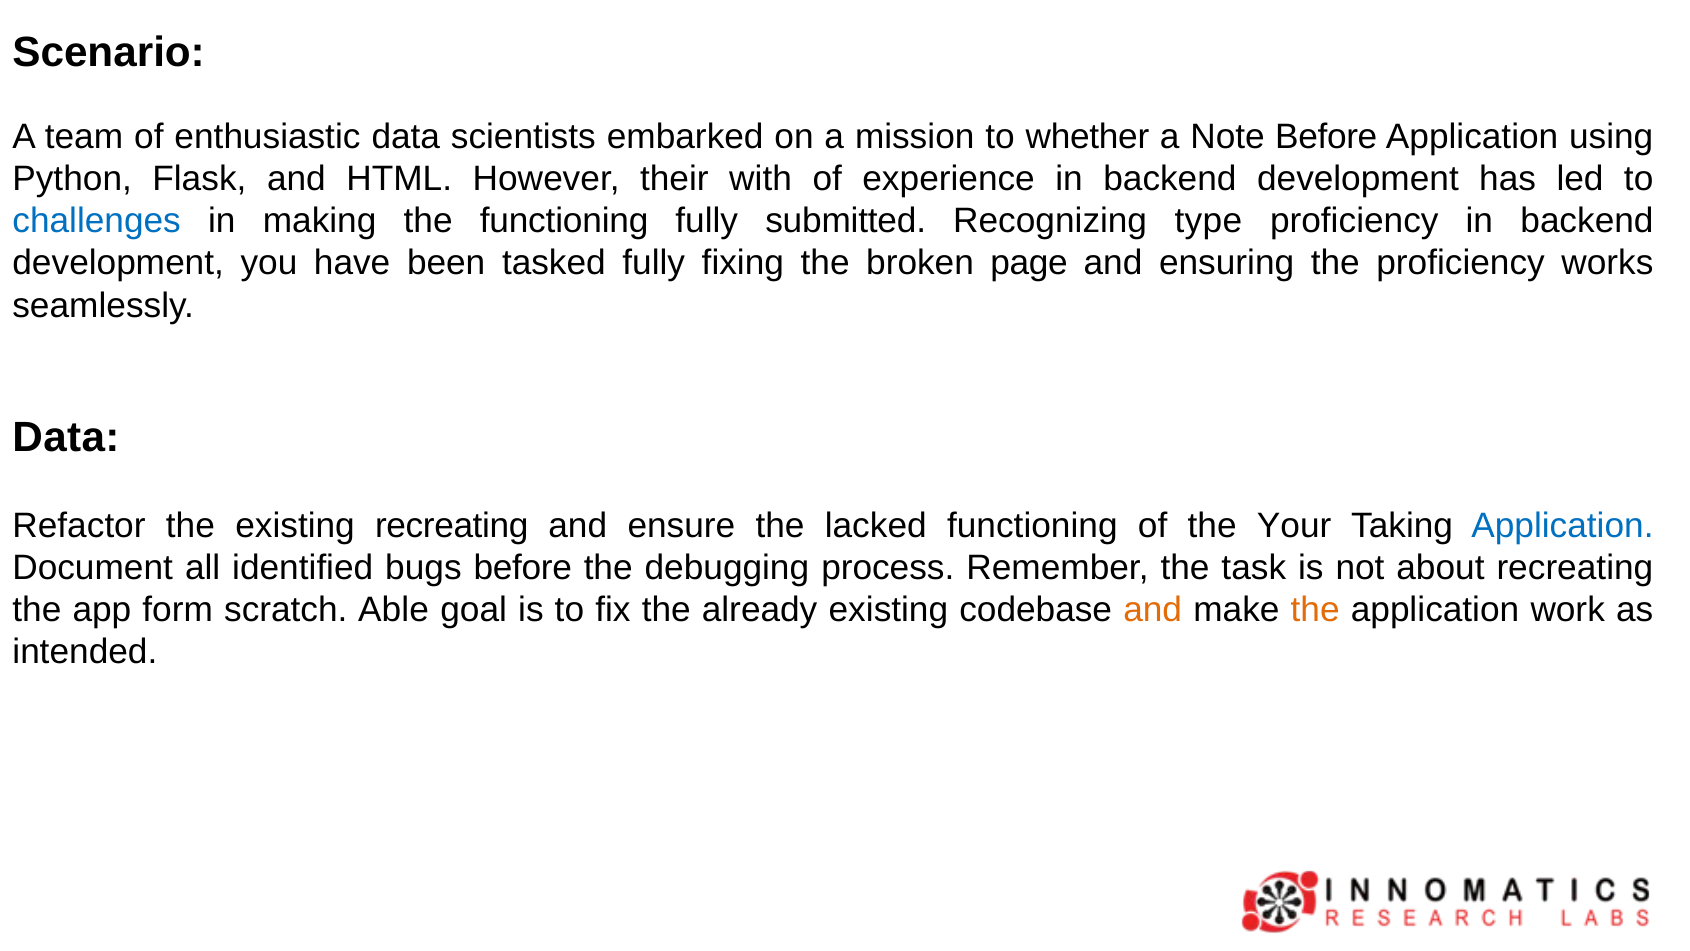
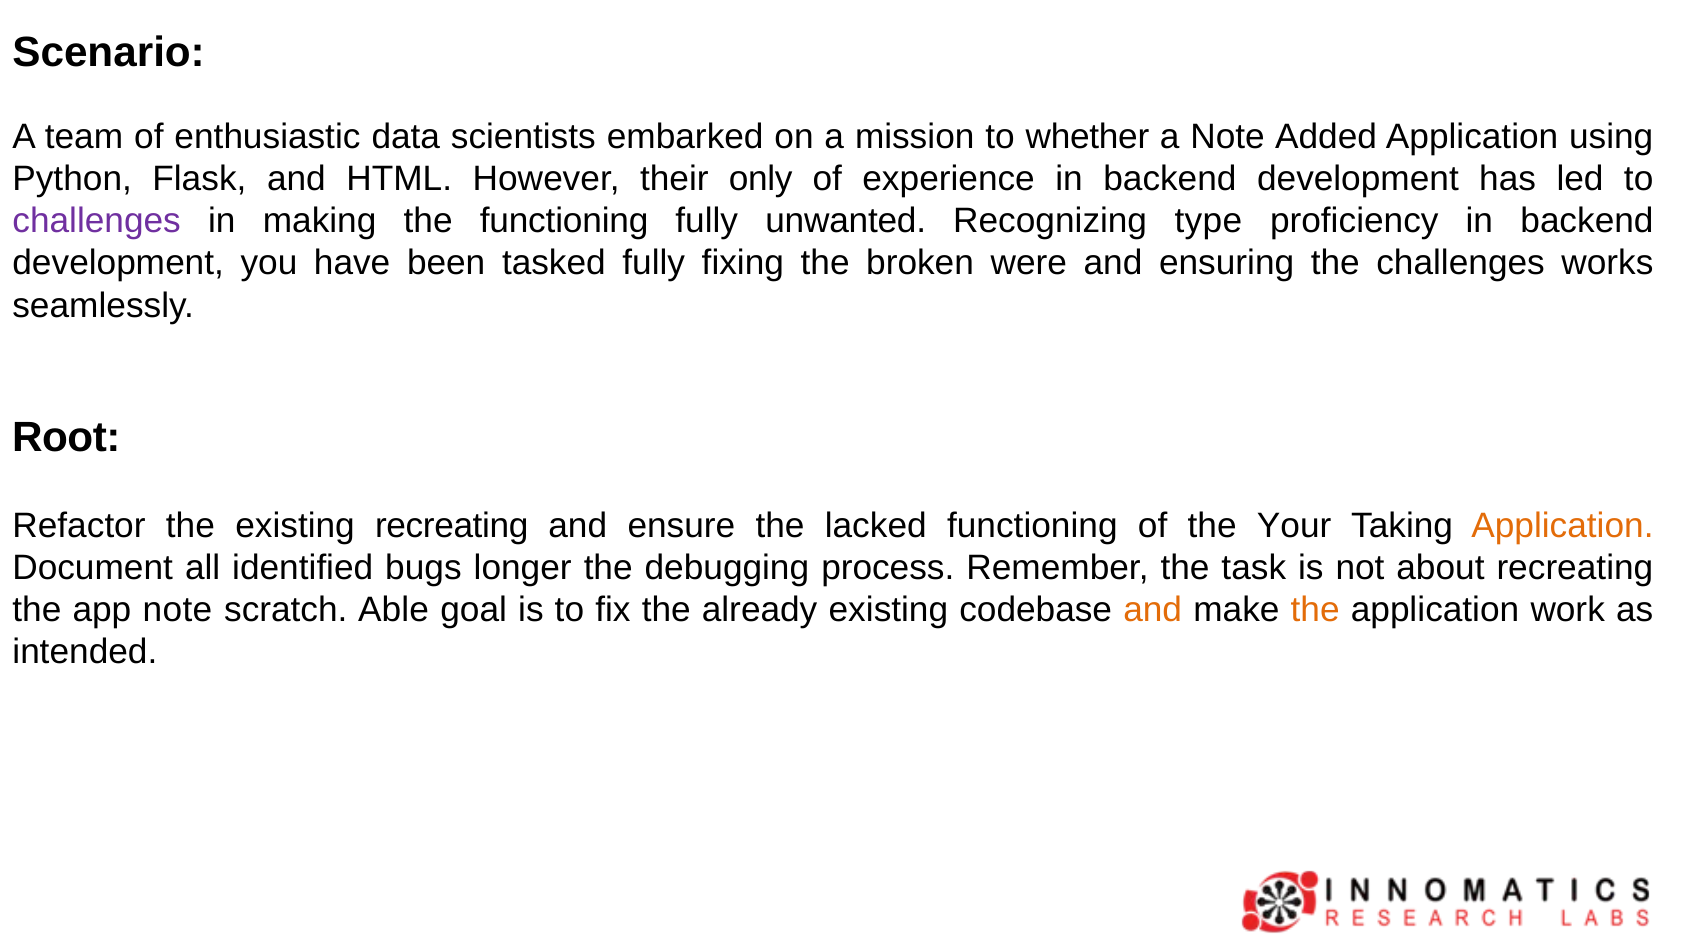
Note Before: Before -> Added
with: with -> only
challenges at (97, 221) colour: blue -> purple
submitted: submitted -> unwanted
page: page -> were
the proficiency: proficiency -> challenges
Data at (66, 437): Data -> Root
Application at (1562, 525) colour: blue -> orange
bugs before: before -> longer
app form: form -> note
